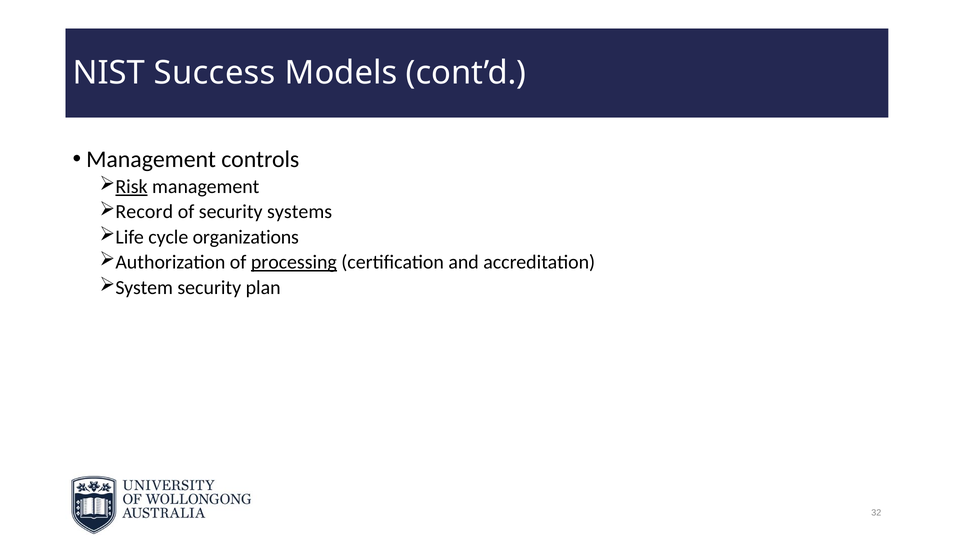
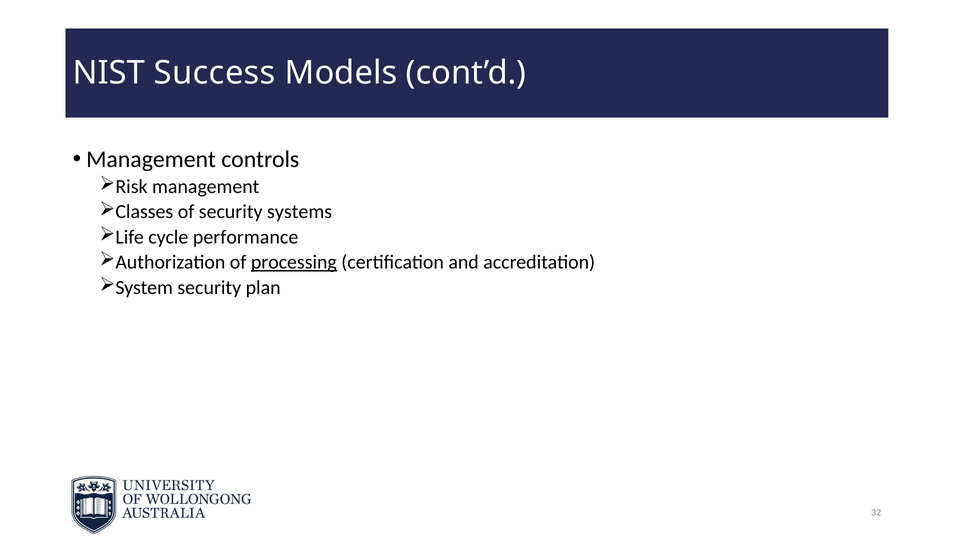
Risk underline: present -> none
Record: Record -> Classes
organizations: organizations -> performance
